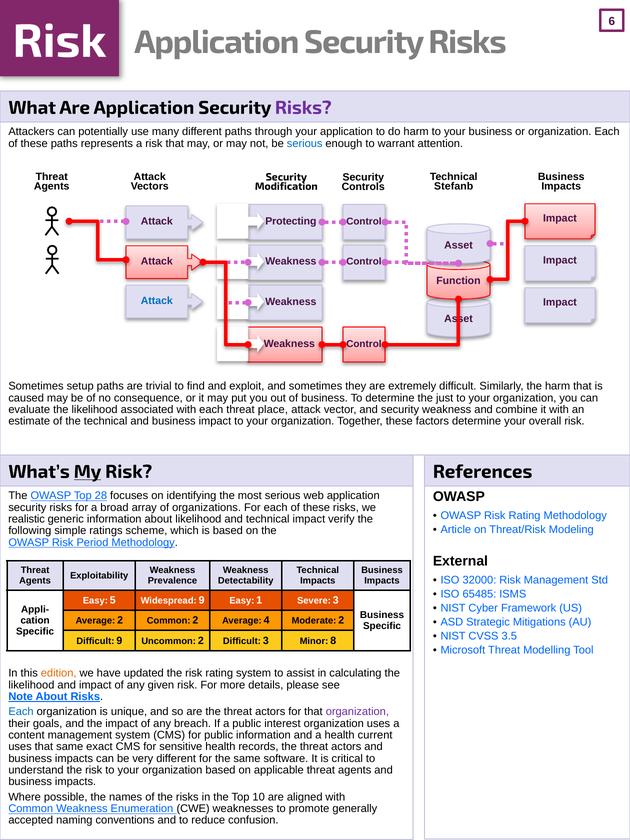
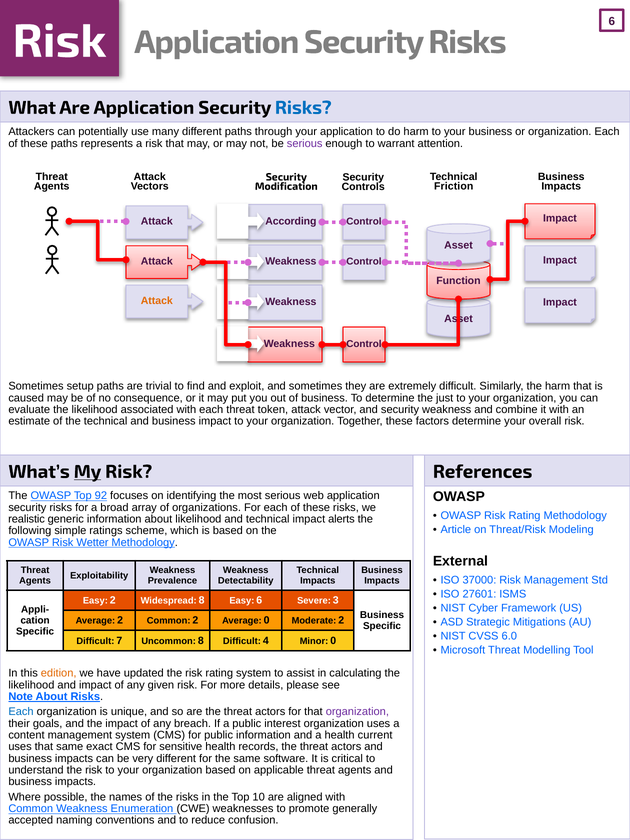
Risks at (303, 108) colour: purple -> blue
serious at (305, 143) colour: blue -> purple
Stefanb: Stefanb -> Friction
Protecting: Protecting -> According
Attack at (157, 301) colour: blue -> orange
place: place -> token
28: 28 -> 92
verify: verify -> alerts
Period: Period -> Wetter
32000: 32000 -> 37000
65485: 65485 -> 27601
Easy 5: 5 -> 2
Widespread 9: 9 -> 8
Easy 1: 1 -> 6
Average 4: 4 -> 0
3.5: 3.5 -> 6.0
Difficult 9: 9 -> 7
Uncommon 2: 2 -> 8
Difficult 3: 3 -> 4
Minor 8: 8 -> 0
